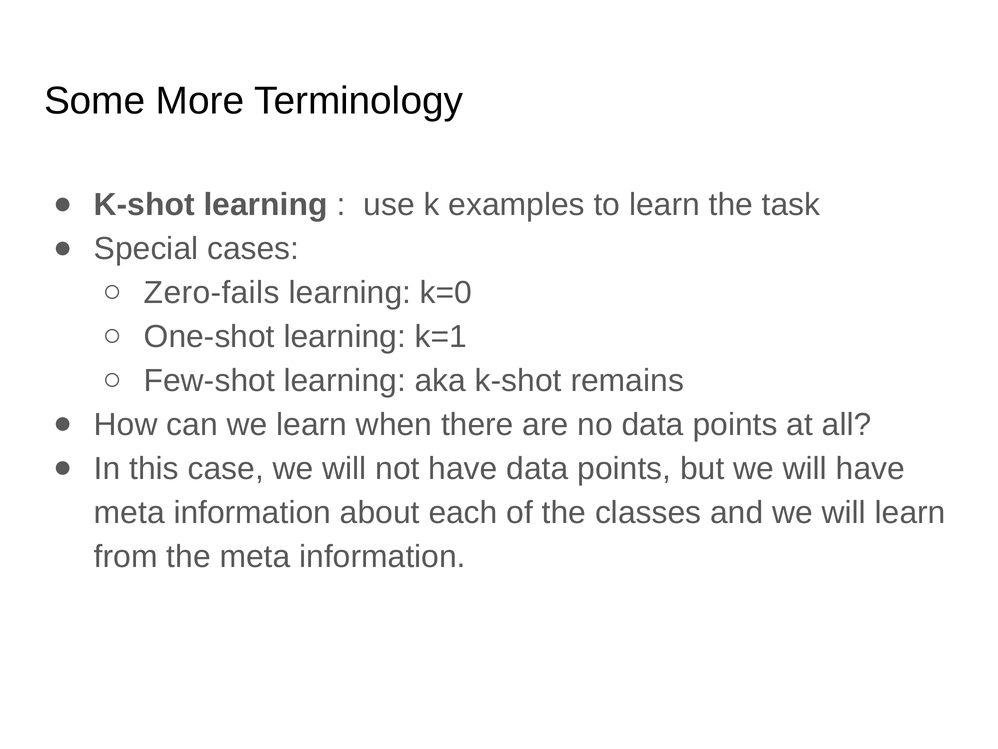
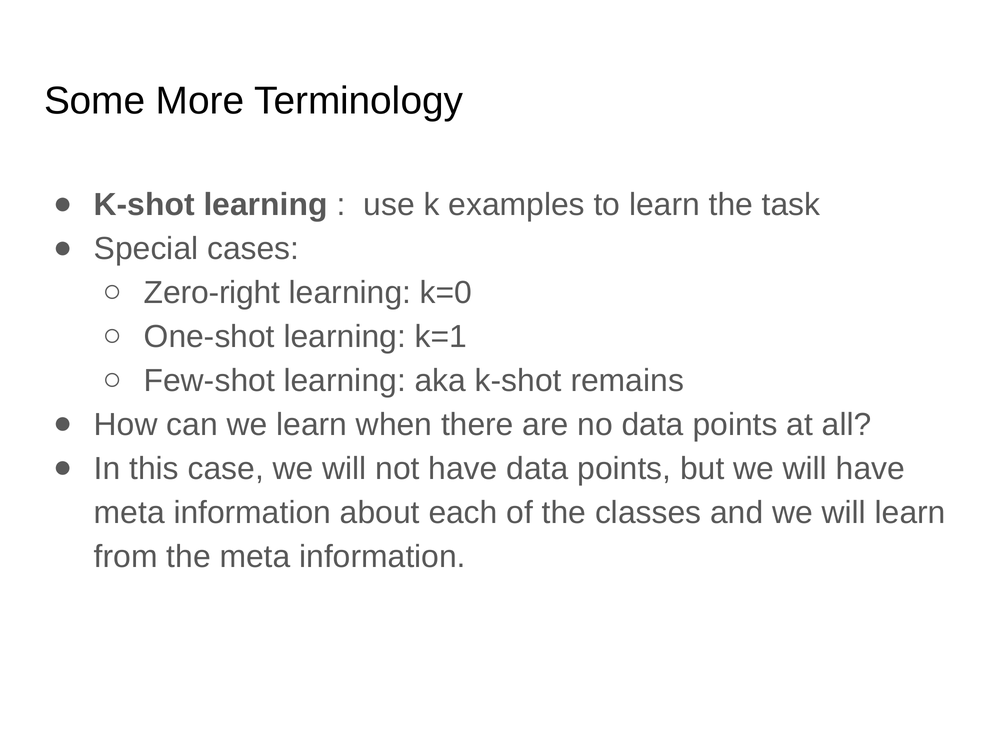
Zero-fails: Zero-fails -> Zero-right
